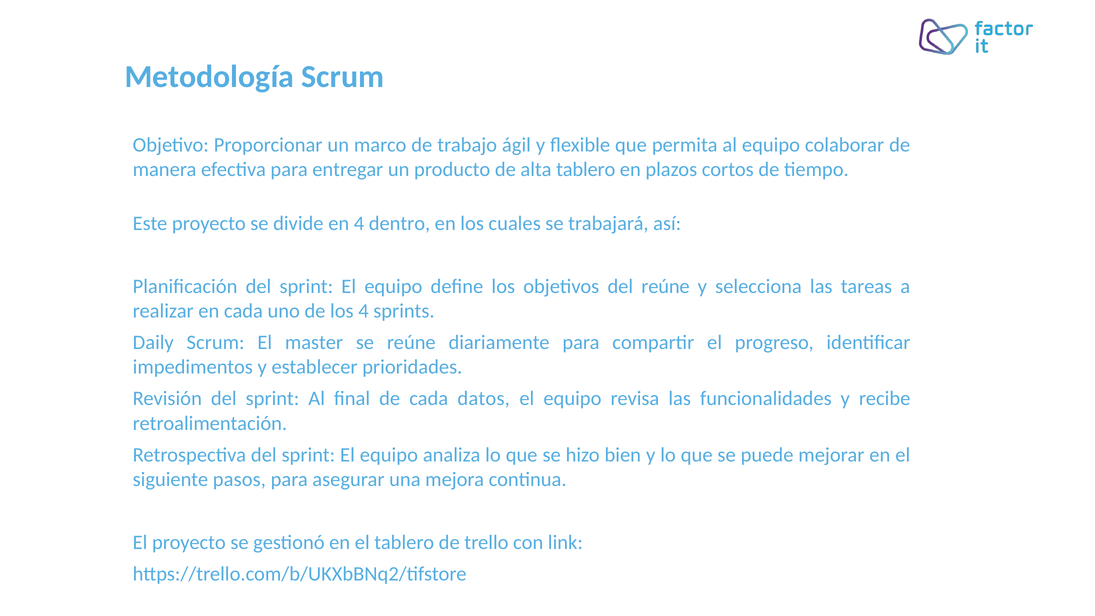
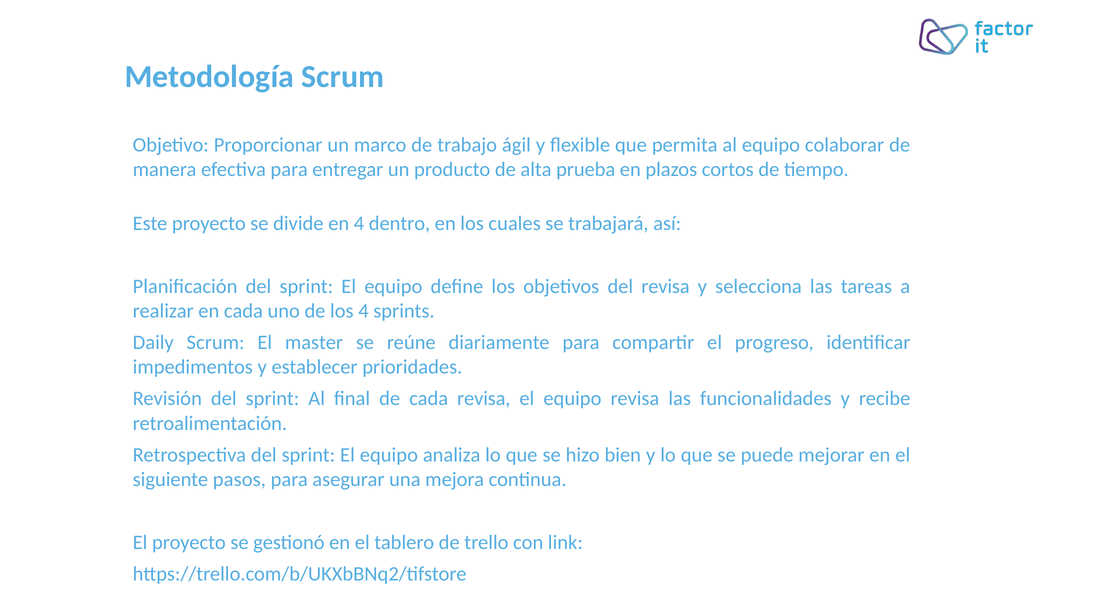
alta tablero: tablero -> prueba
del reúne: reúne -> revisa
cada datos: datos -> revisa
